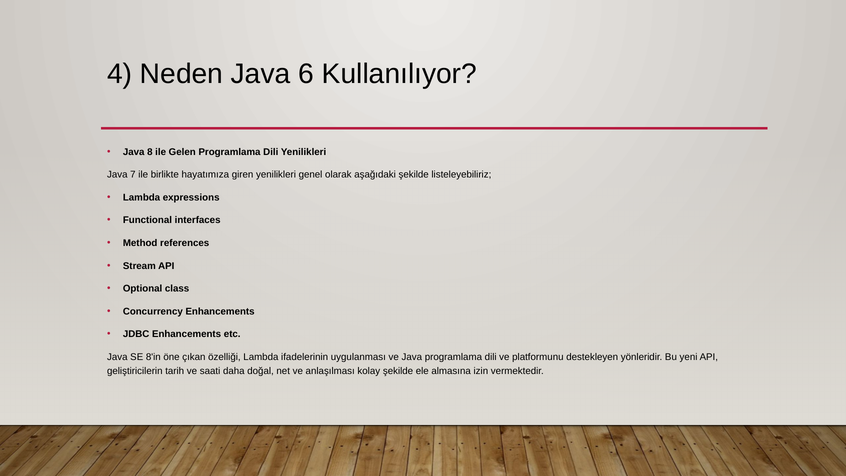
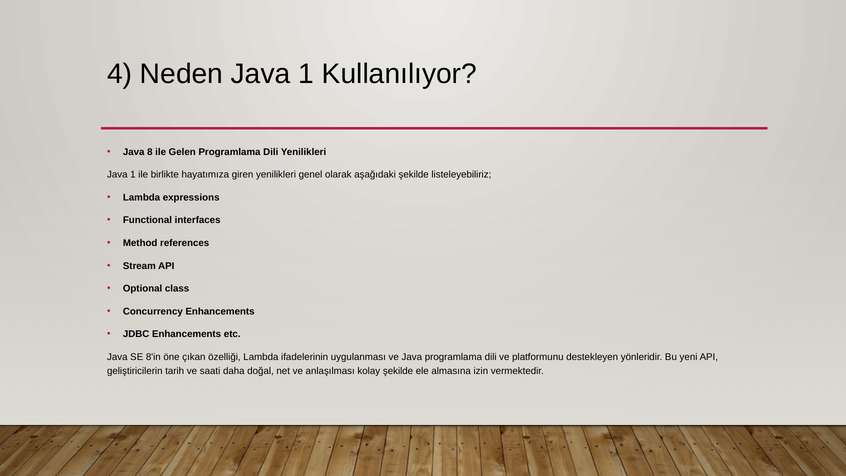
Neden Java 6: 6 -> 1
7 at (133, 175): 7 -> 1
